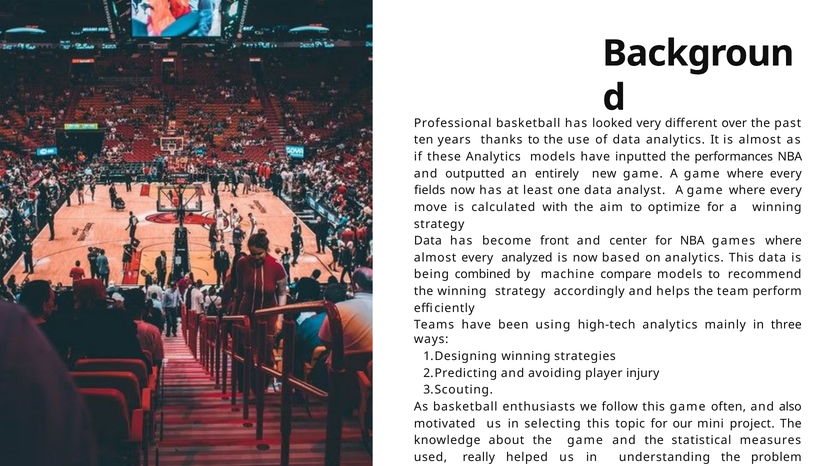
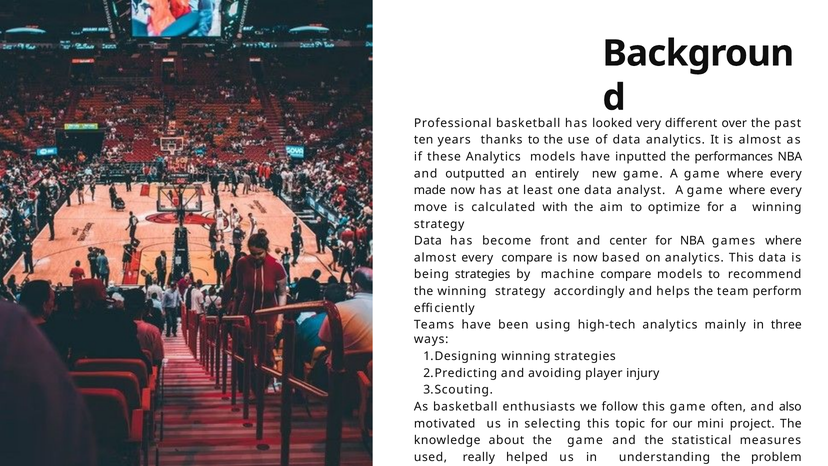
fields: fields -> made
every analyzed: analyzed -> compare
being combined: combined -> strategies
